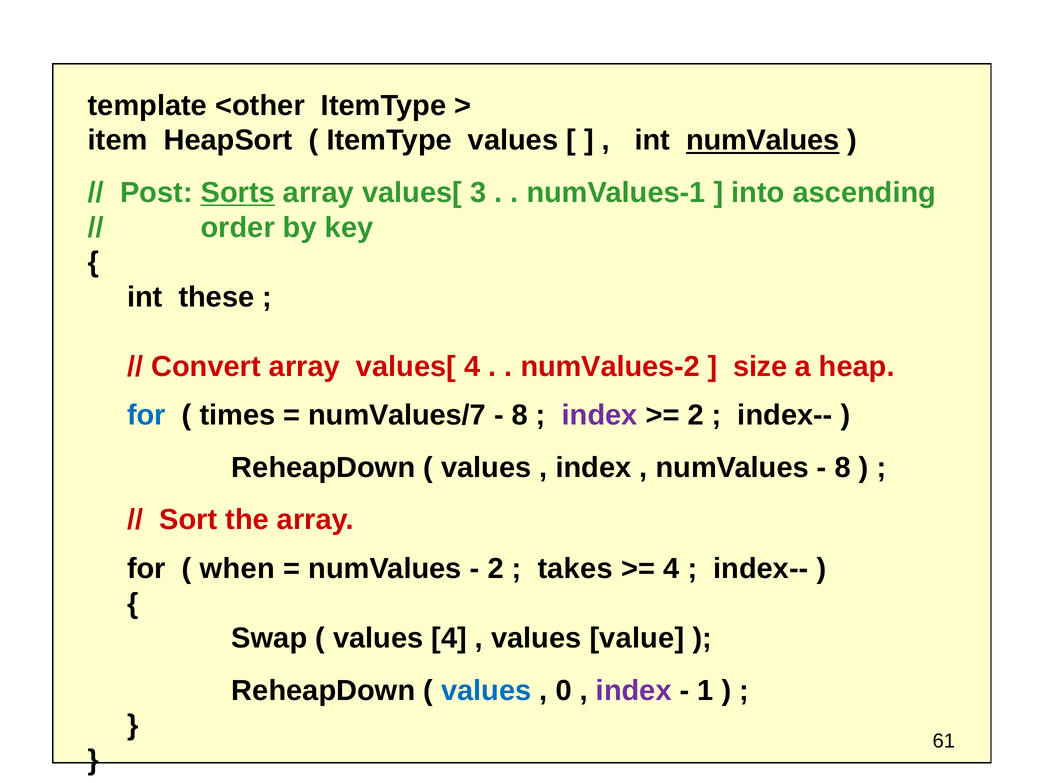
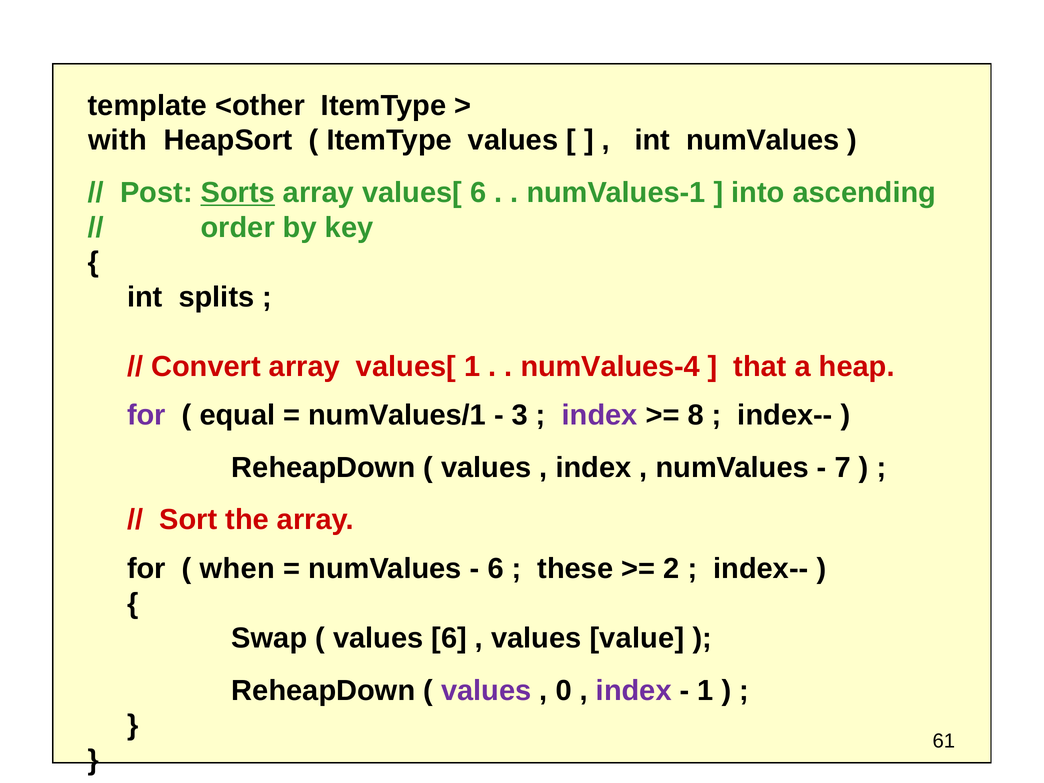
item: item -> with
numValues at (763, 140) underline: present -> none
values[ 3: 3 -> 6
these: these -> splits
values[ 4: 4 -> 1
numValues-2: numValues-2 -> numValues-4
size: size -> that
for at (146, 415) colour: blue -> purple
times: times -> equal
numValues/7: numValues/7 -> numValues/1
8 at (520, 415): 8 -> 3
2 at (696, 415): 2 -> 8
8 at (843, 468): 8 -> 7
2 at (496, 569): 2 -> 6
takes: takes -> these
4 at (671, 569): 4 -> 2
values 4: 4 -> 6
values at (486, 690) colour: blue -> purple
